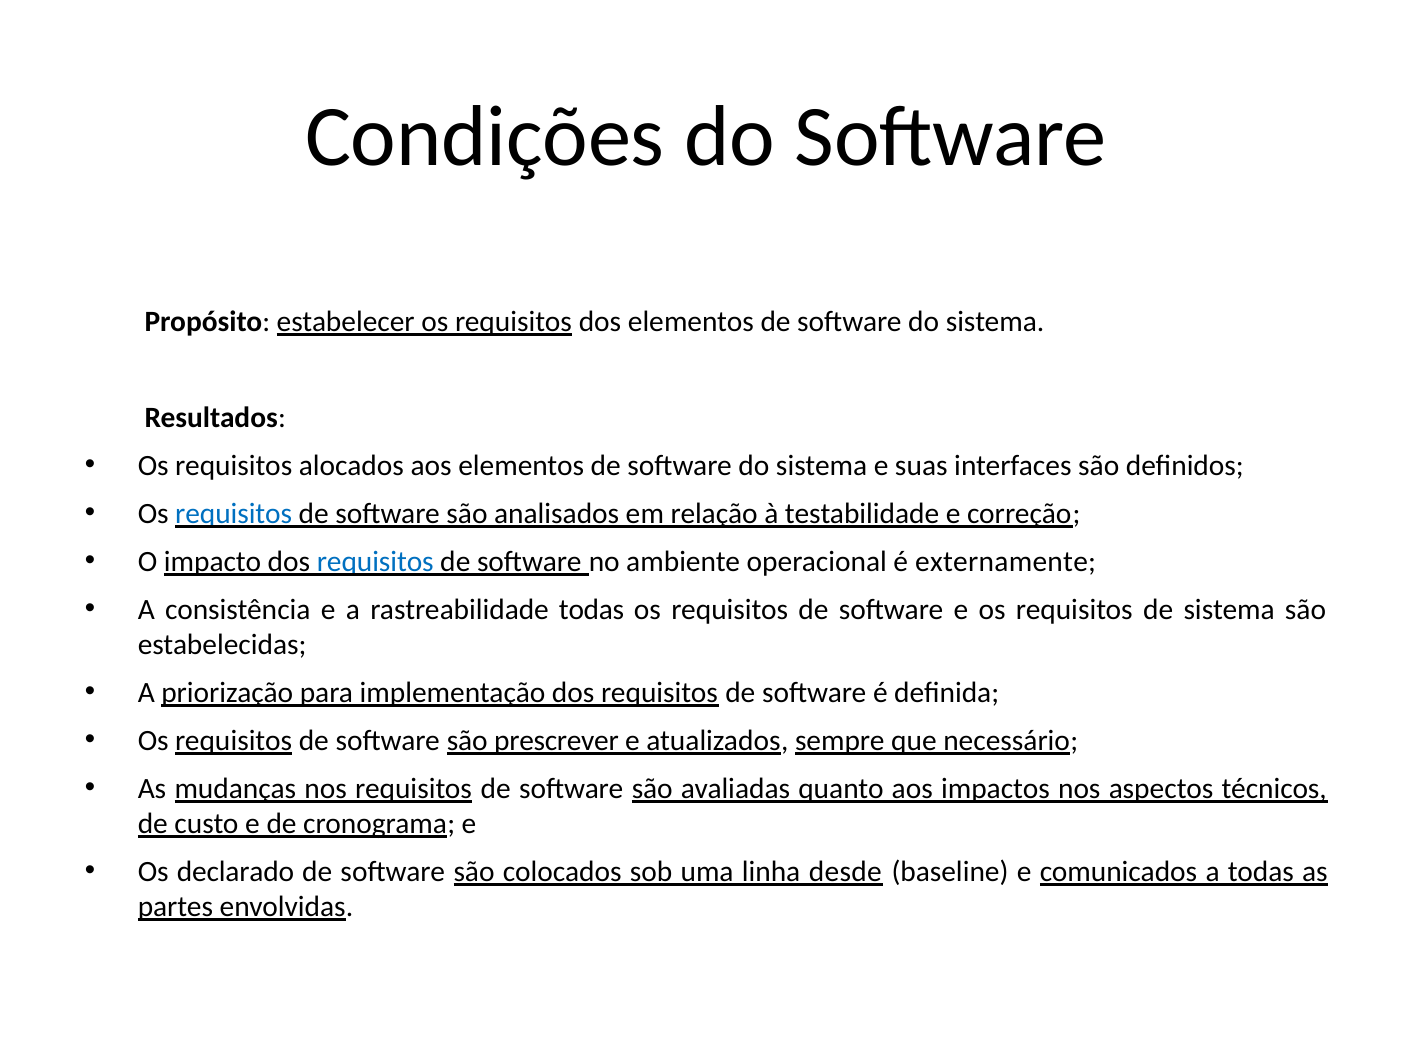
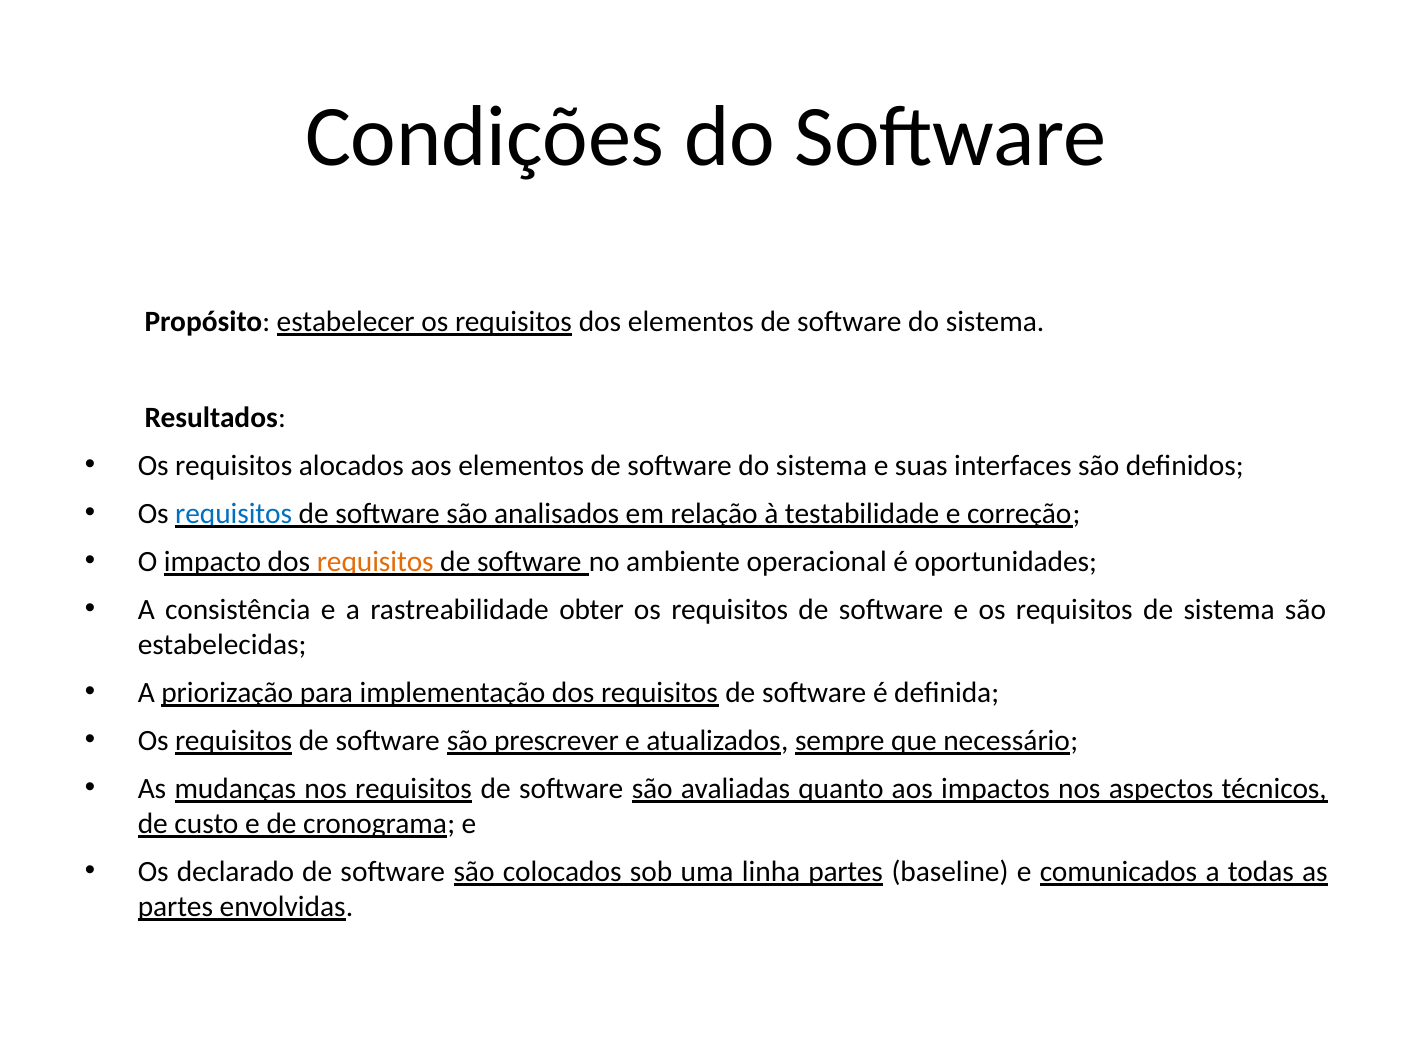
requisitos at (375, 561) colour: blue -> orange
externamente: externamente -> oportunidades
rastreabilidade todas: todas -> obter
linha desde: desde -> partes
